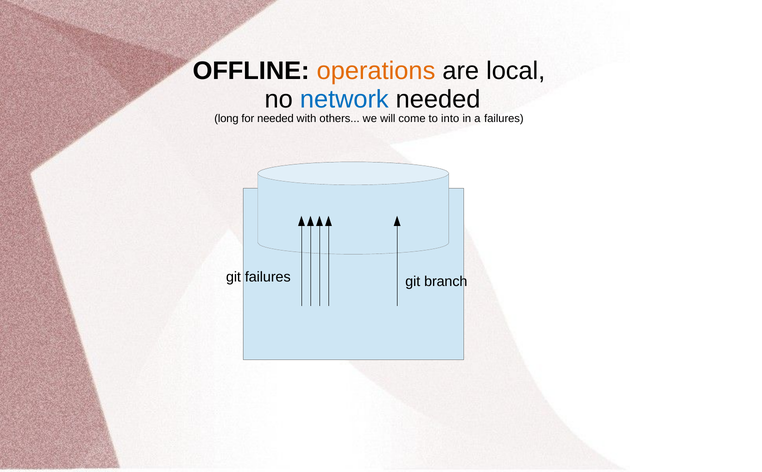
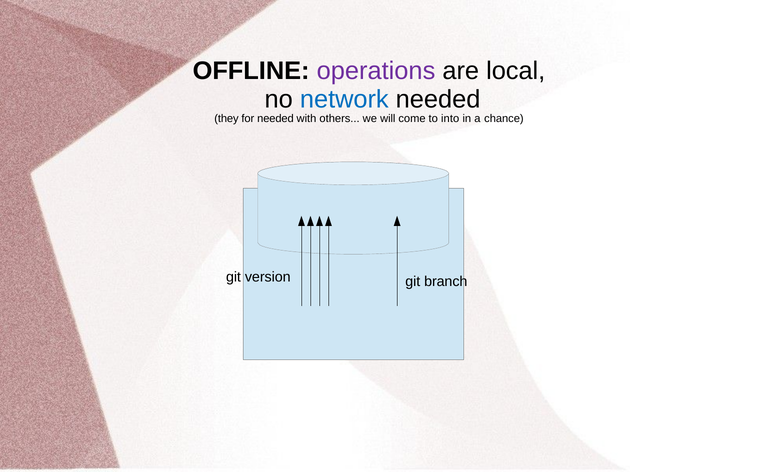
operations colour: orange -> purple
long: long -> they
a failures: failures -> chance
git failures: failures -> version
